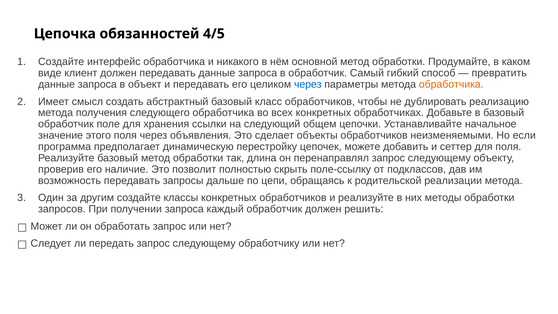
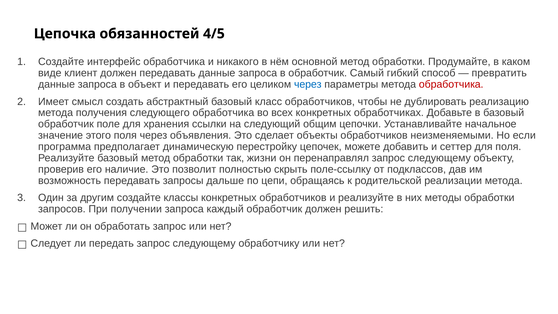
обработчика at (451, 84) colour: orange -> red
общем: общем -> общим
длина: длина -> жизни
